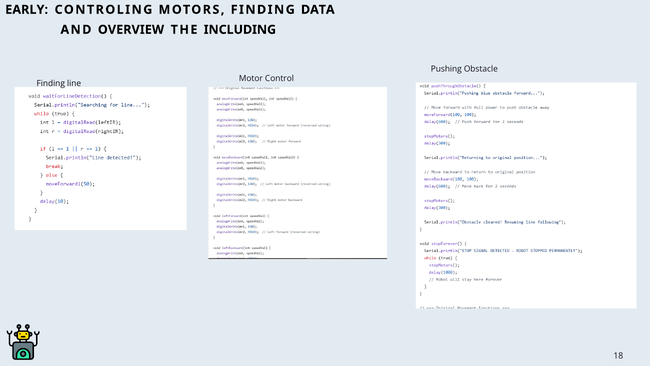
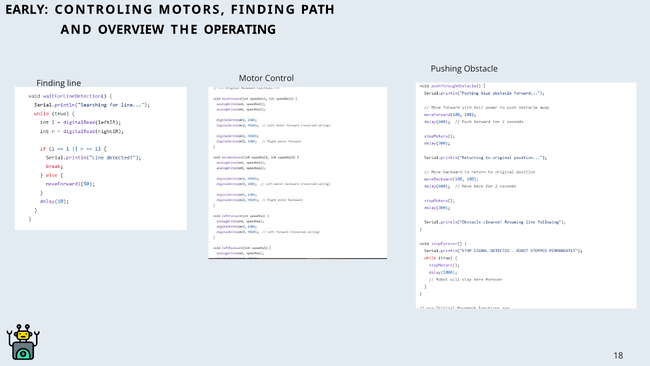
DATA: DATA -> PATH
INCLUDING: INCLUDING -> OPERATING
